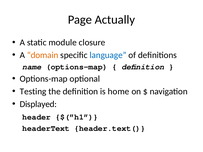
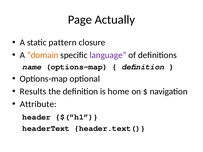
module: module -> pattern
language colour: blue -> purple
Testing: Testing -> Results
Displayed: Displayed -> Attribute
